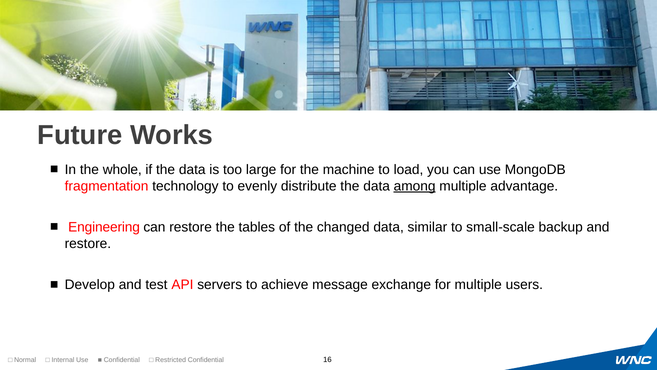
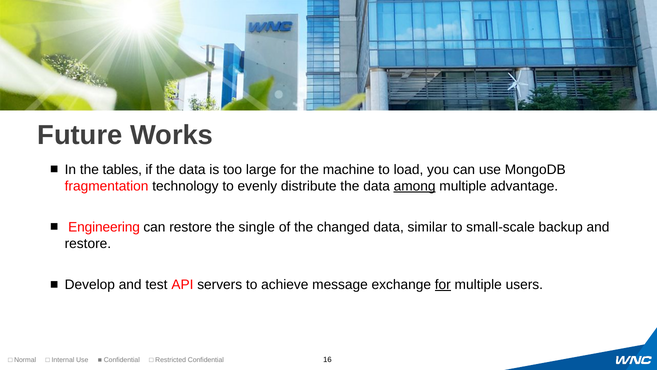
whole: whole -> tables
tables: tables -> single
for at (443, 284) underline: none -> present
